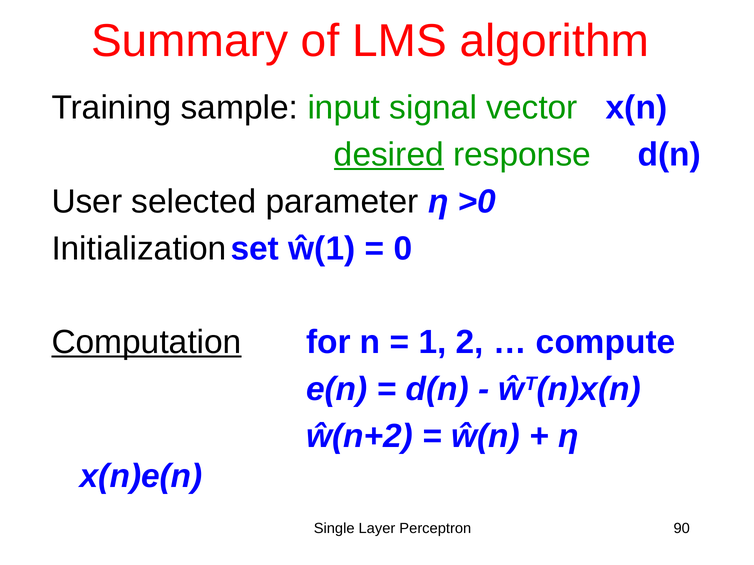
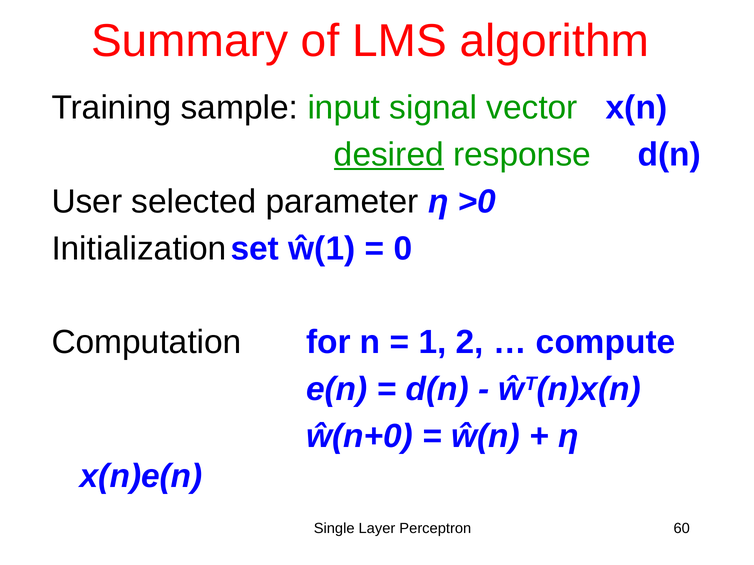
Computation underline: present -> none
ŵ(n+2: ŵ(n+2 -> ŵ(n+0
90: 90 -> 60
